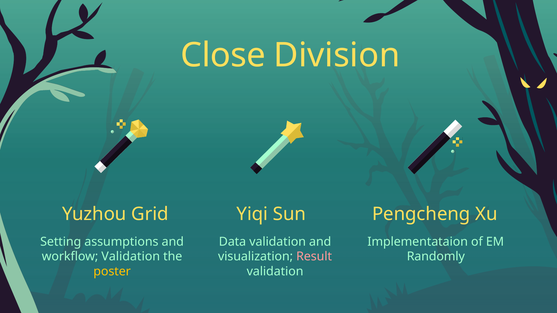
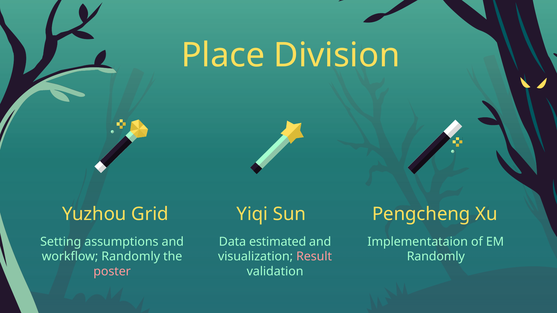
Close: Close -> Place
Data validation: validation -> estimated
workflow Validation: Validation -> Randomly
poster colour: yellow -> pink
